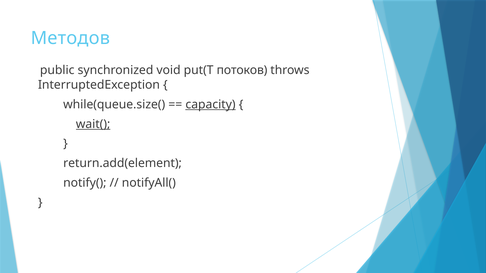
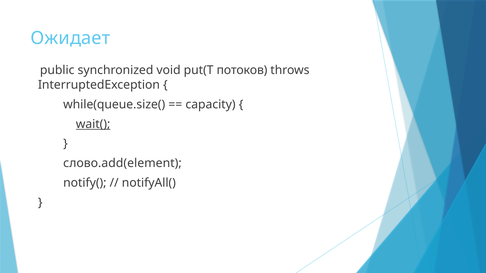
Методов: Методов -> Ожидает
capacity underline: present -> none
return.add(element: return.add(element -> слово.add(element
